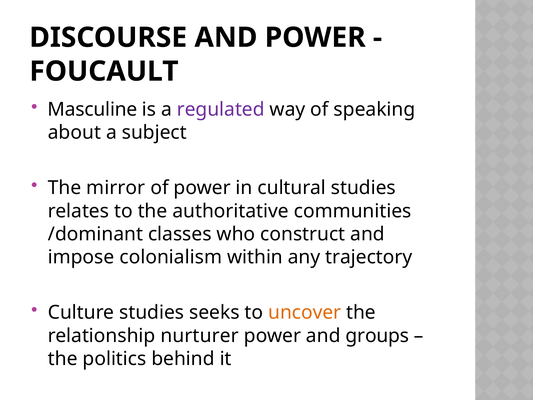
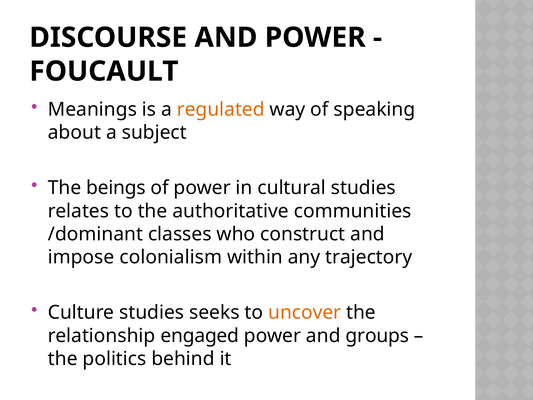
Masculine: Masculine -> Meanings
regulated colour: purple -> orange
mirror: mirror -> beings
nurturer: nurturer -> engaged
